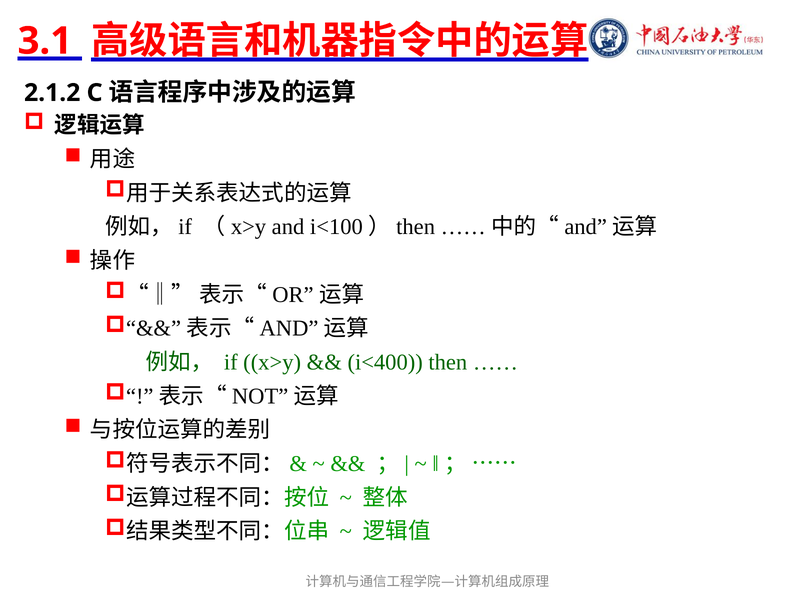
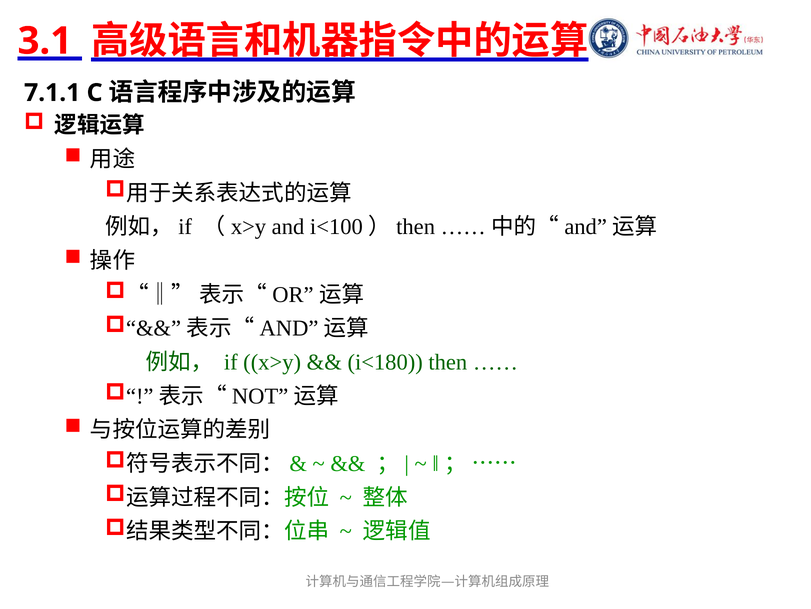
2.1.2: 2.1.2 -> 7.1.1
i<400: i<400 -> i<180
